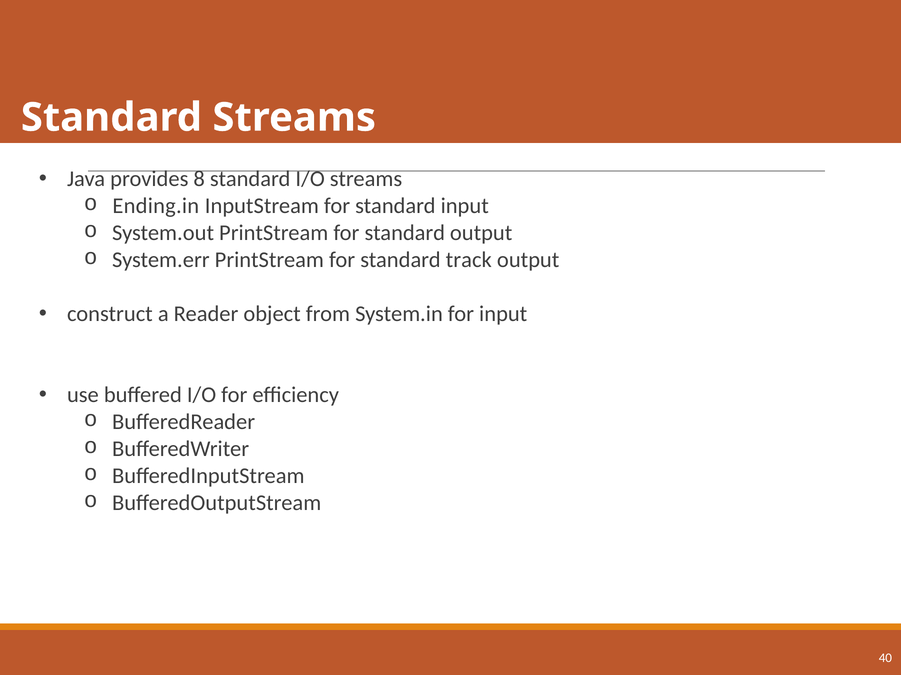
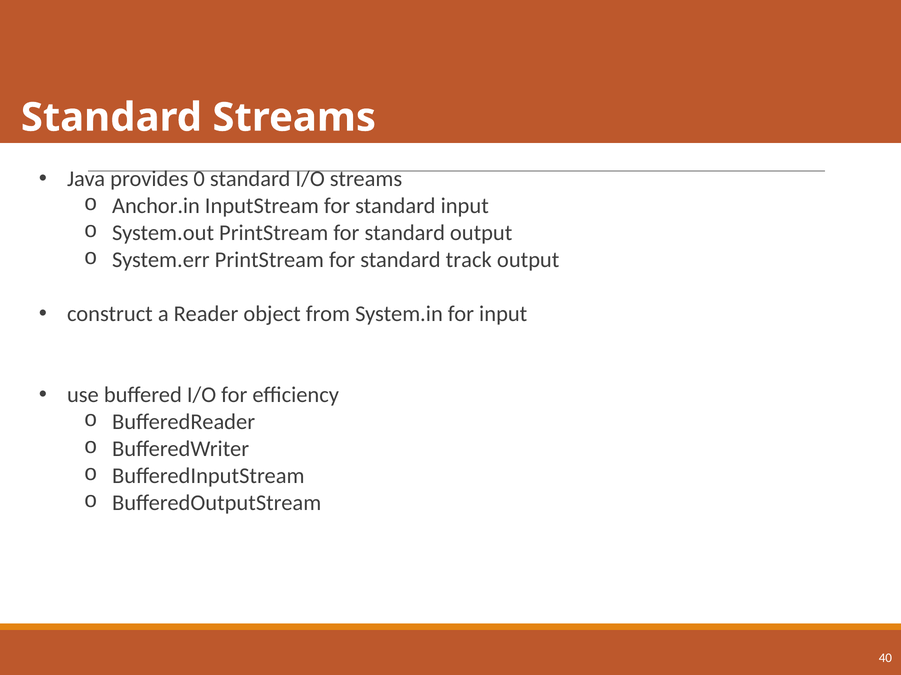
8: 8 -> 0
Ending.in: Ending.in -> Anchor.in
